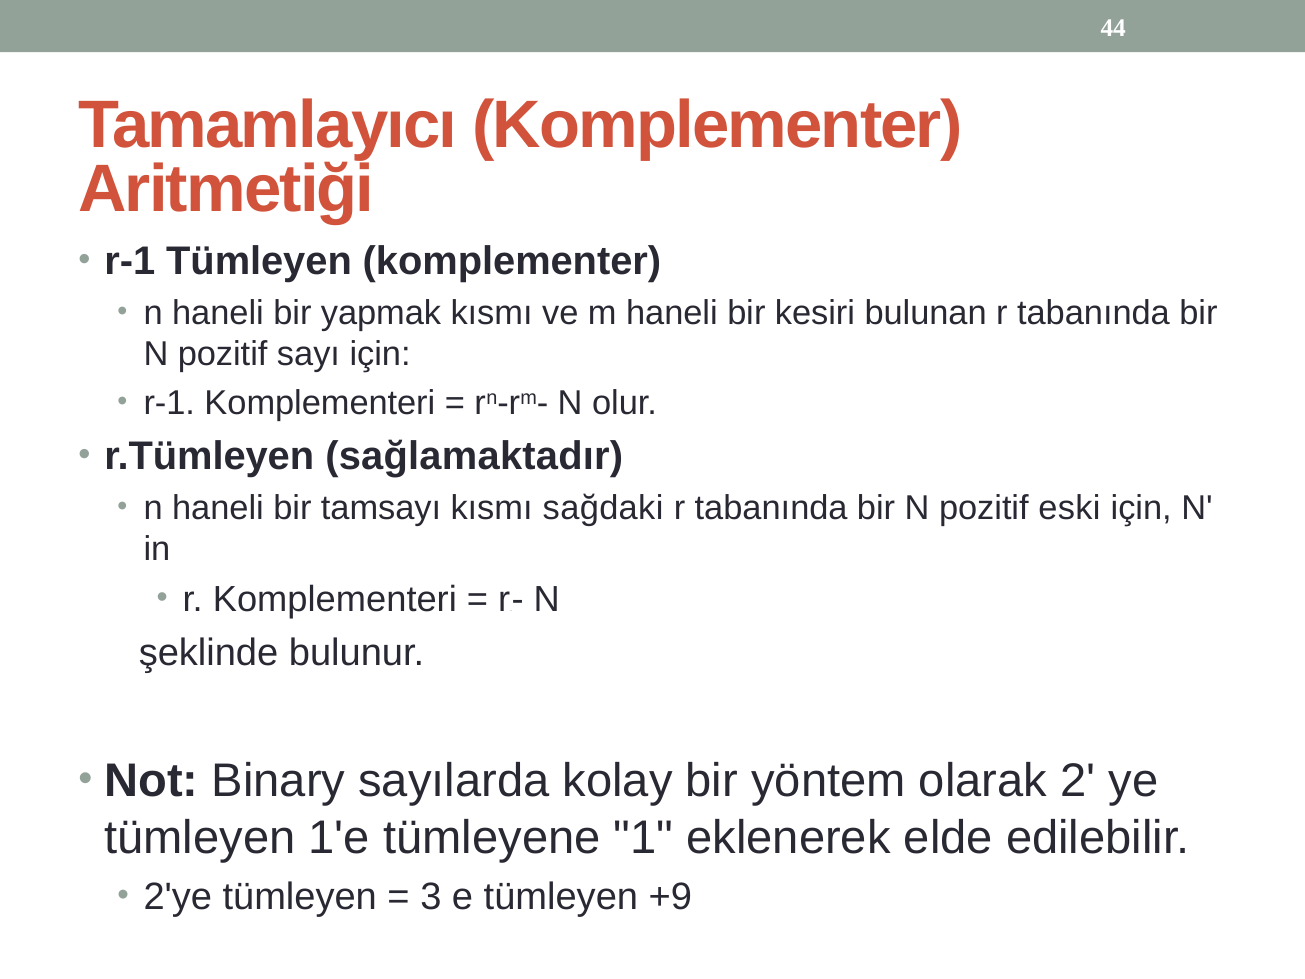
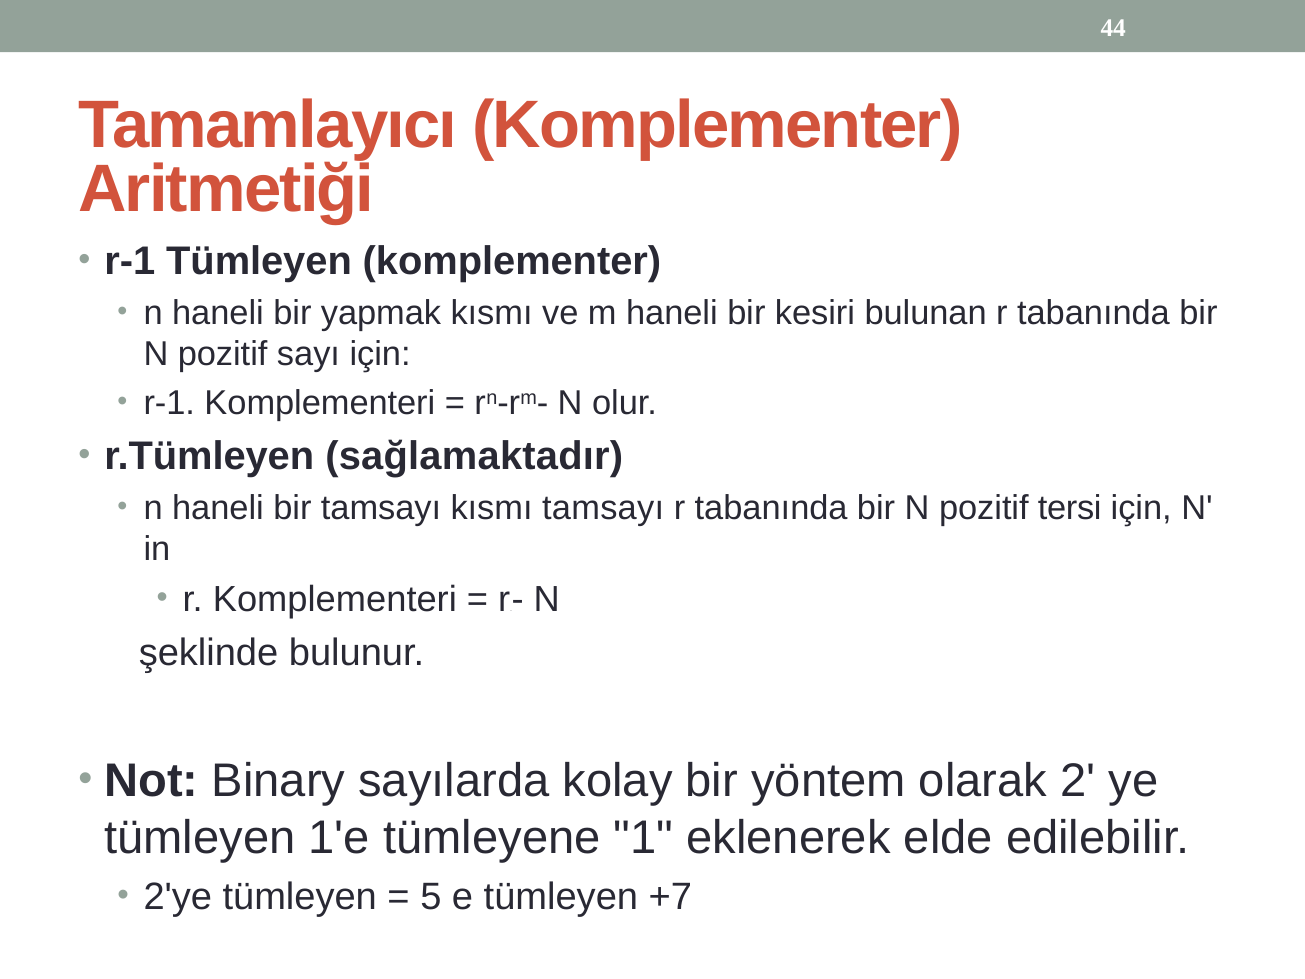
kısmı sağdaki: sağdaki -> tamsayı
eski: eski -> tersi
3: 3 -> 5
+9: +9 -> +7
